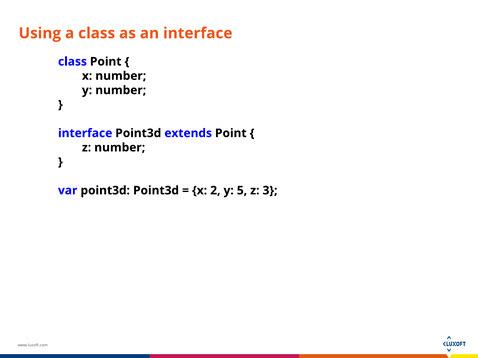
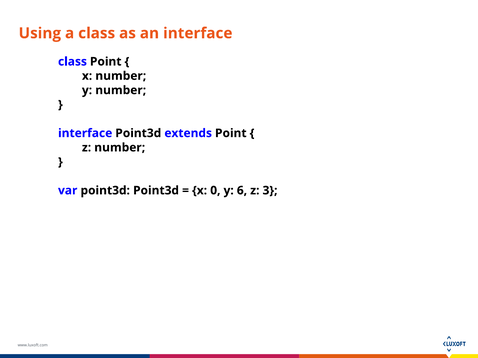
2: 2 -> 0
5: 5 -> 6
